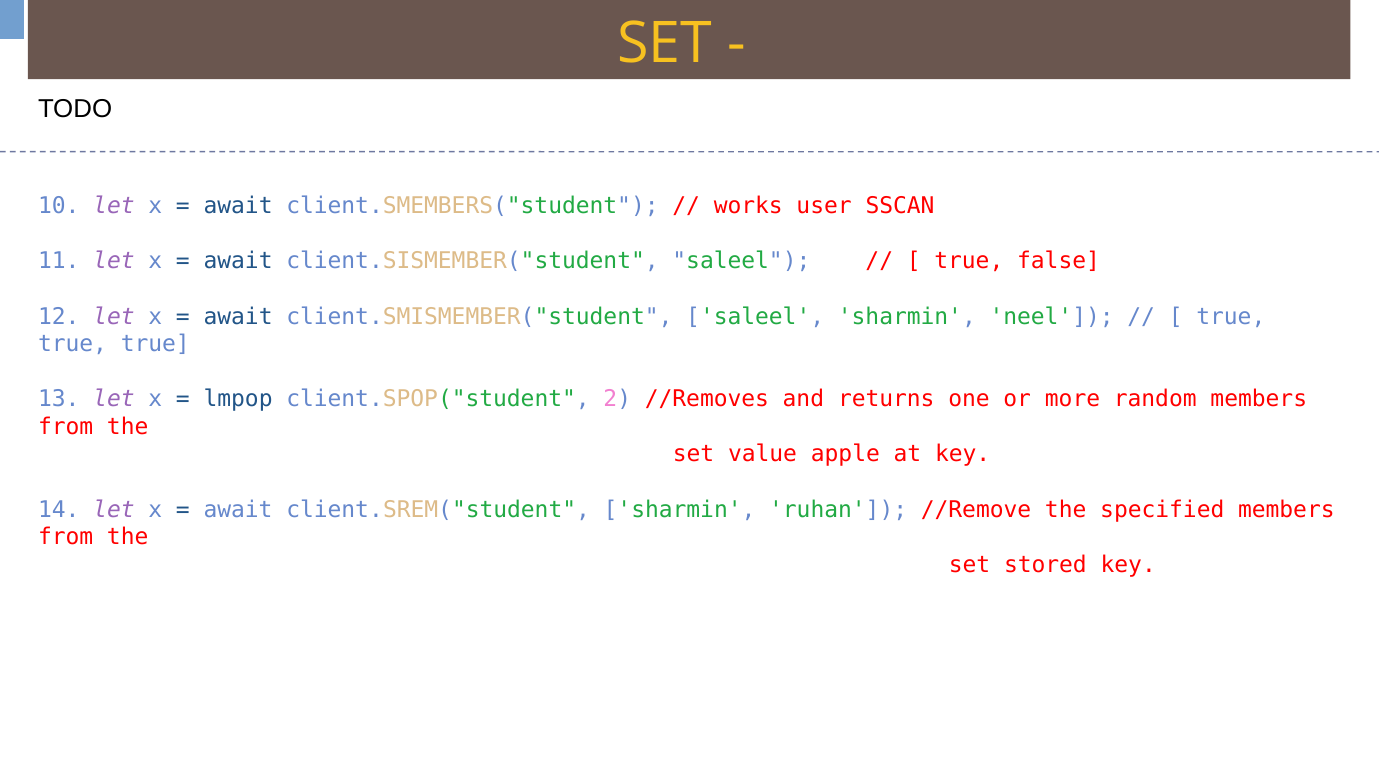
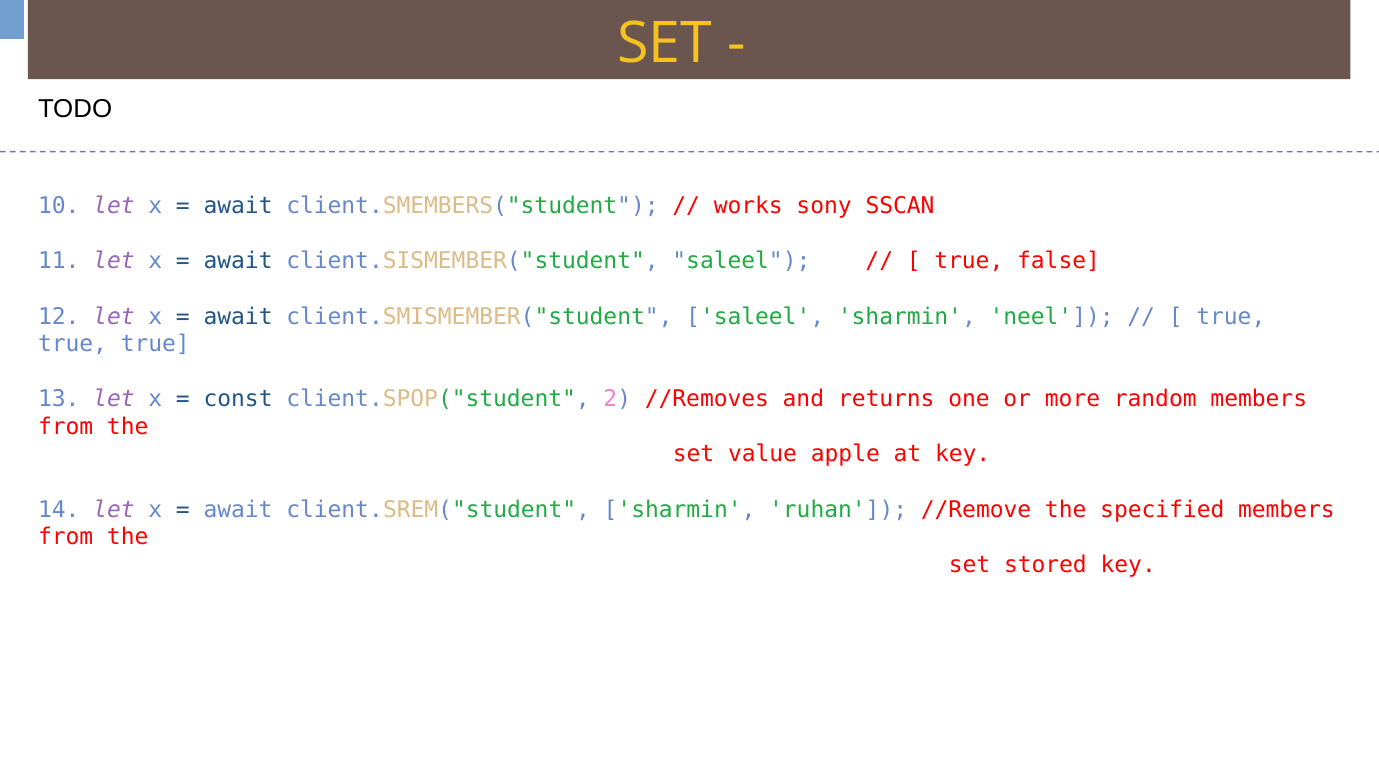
user: user -> sony
lmpop: lmpop -> const
